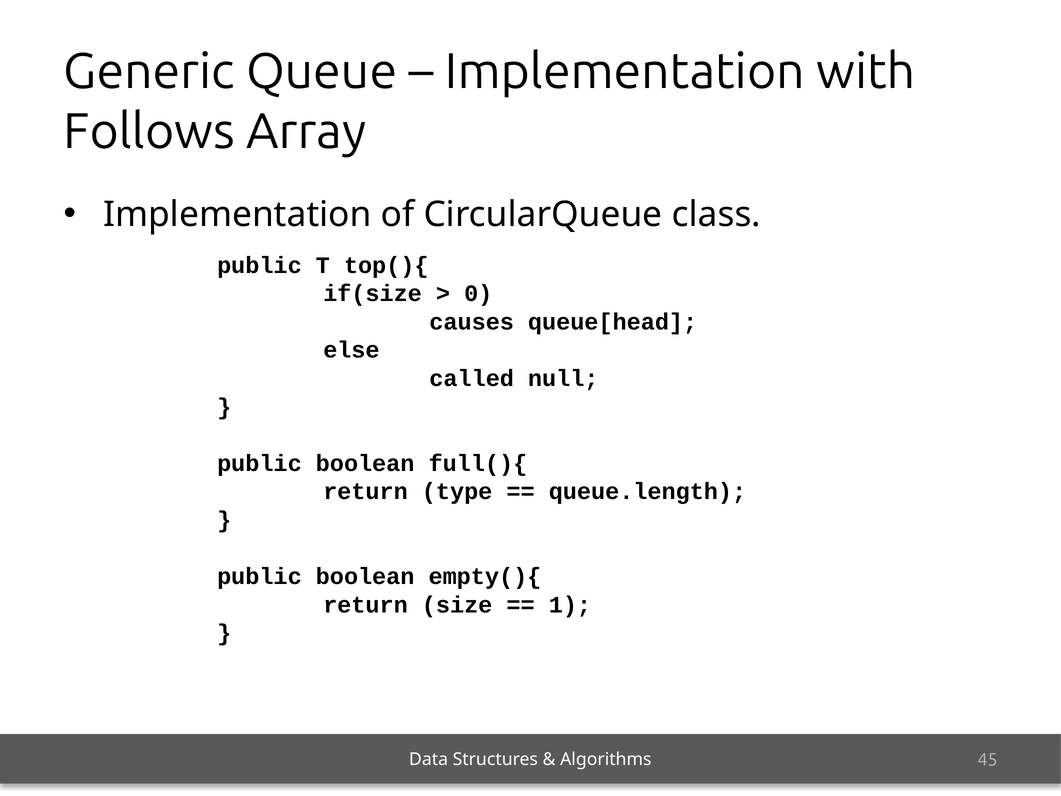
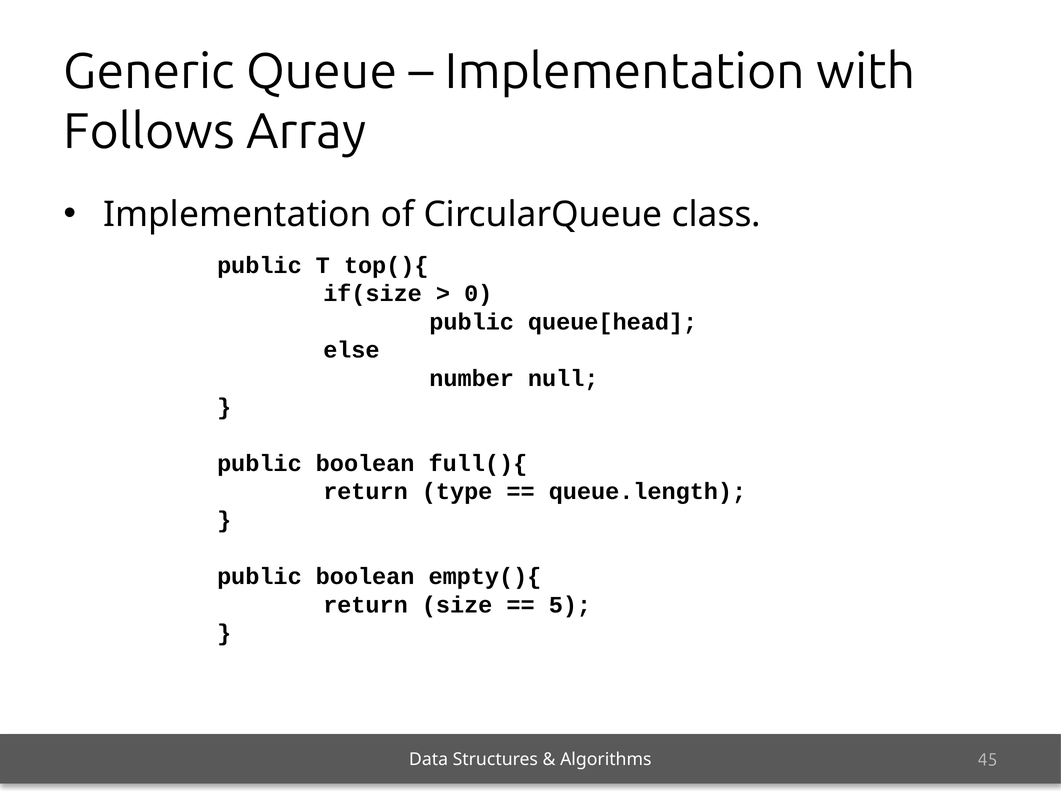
causes at (472, 322): causes -> public
called: called -> number
1: 1 -> 5
